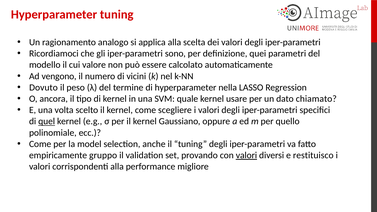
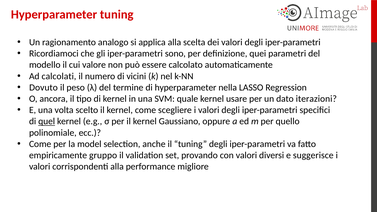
vengono: vengono -> calcolati
chiamato: chiamato -> iterazioni
valori at (246, 155) underline: present -> none
restituisco: restituisco -> suggerisce
